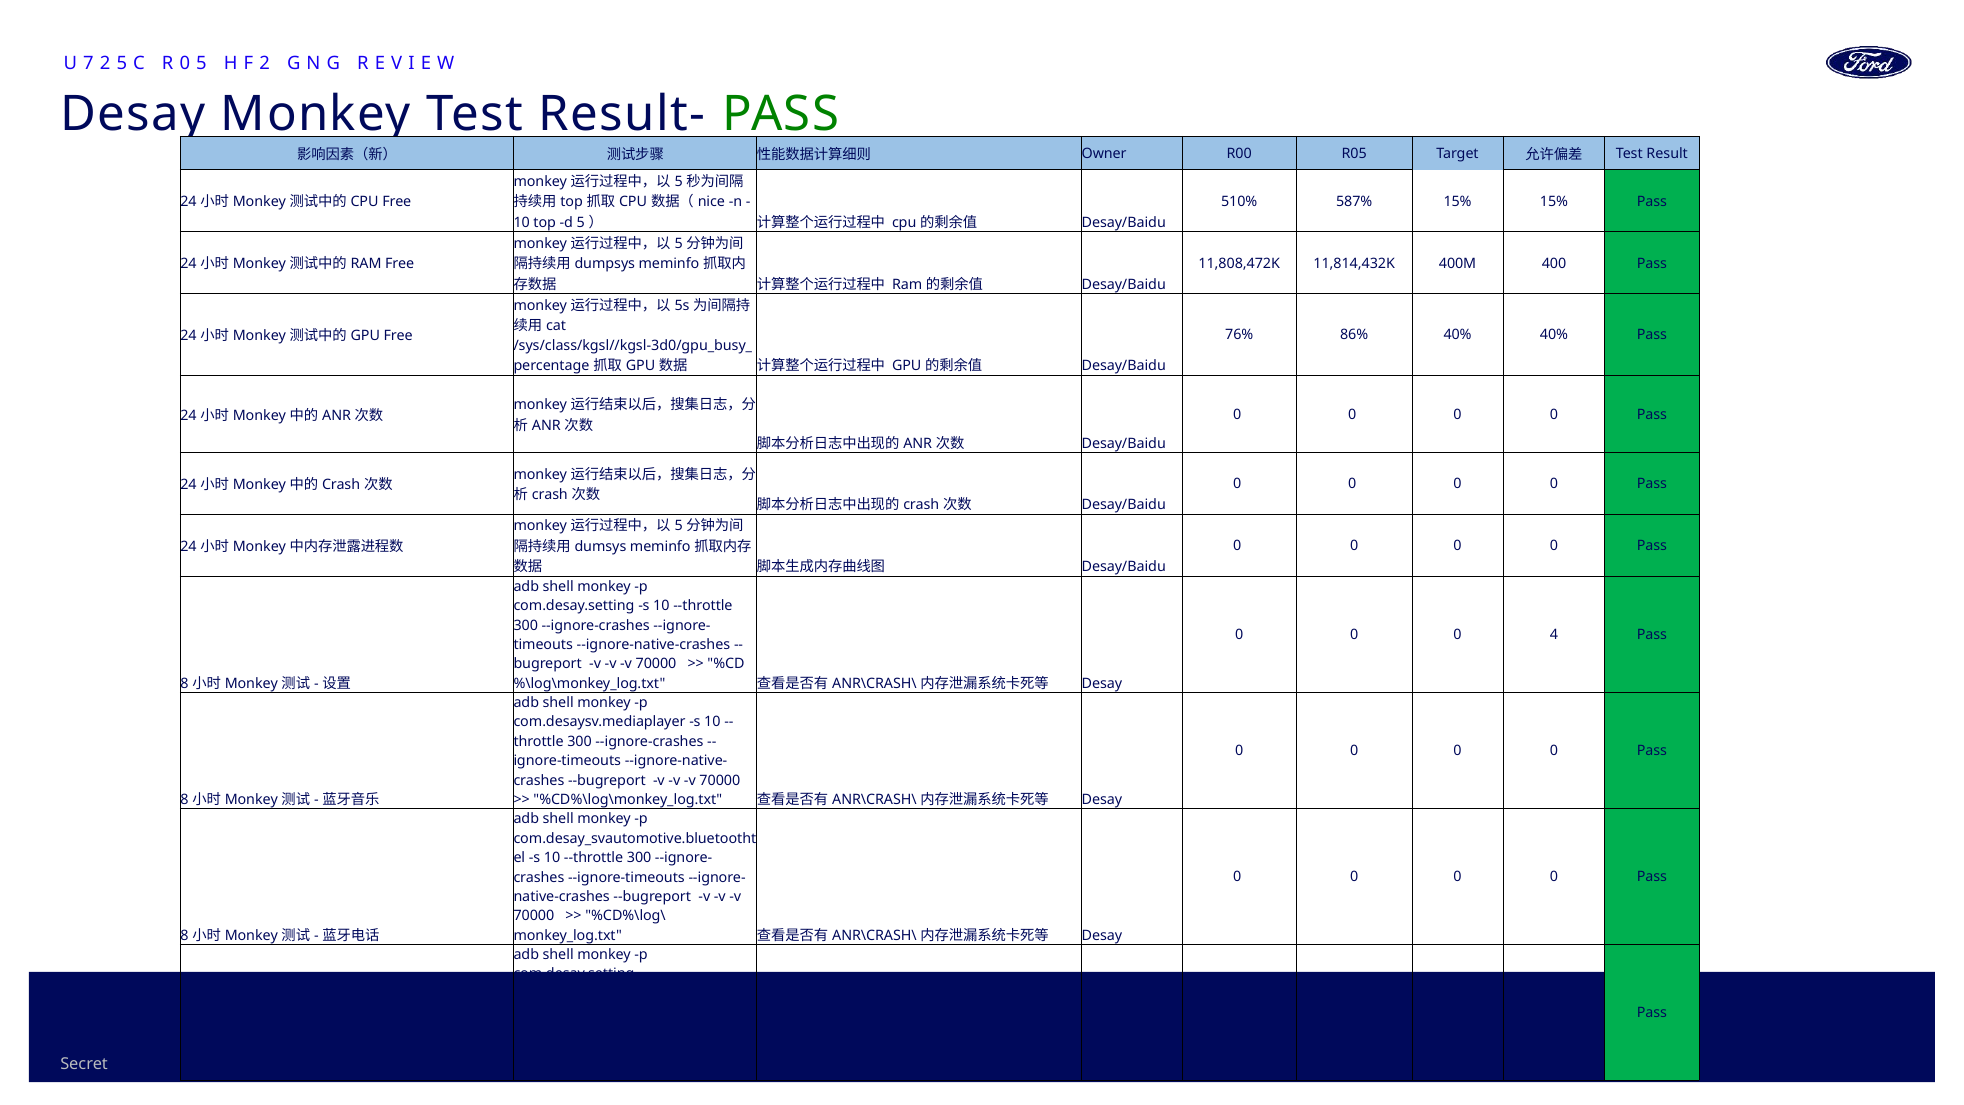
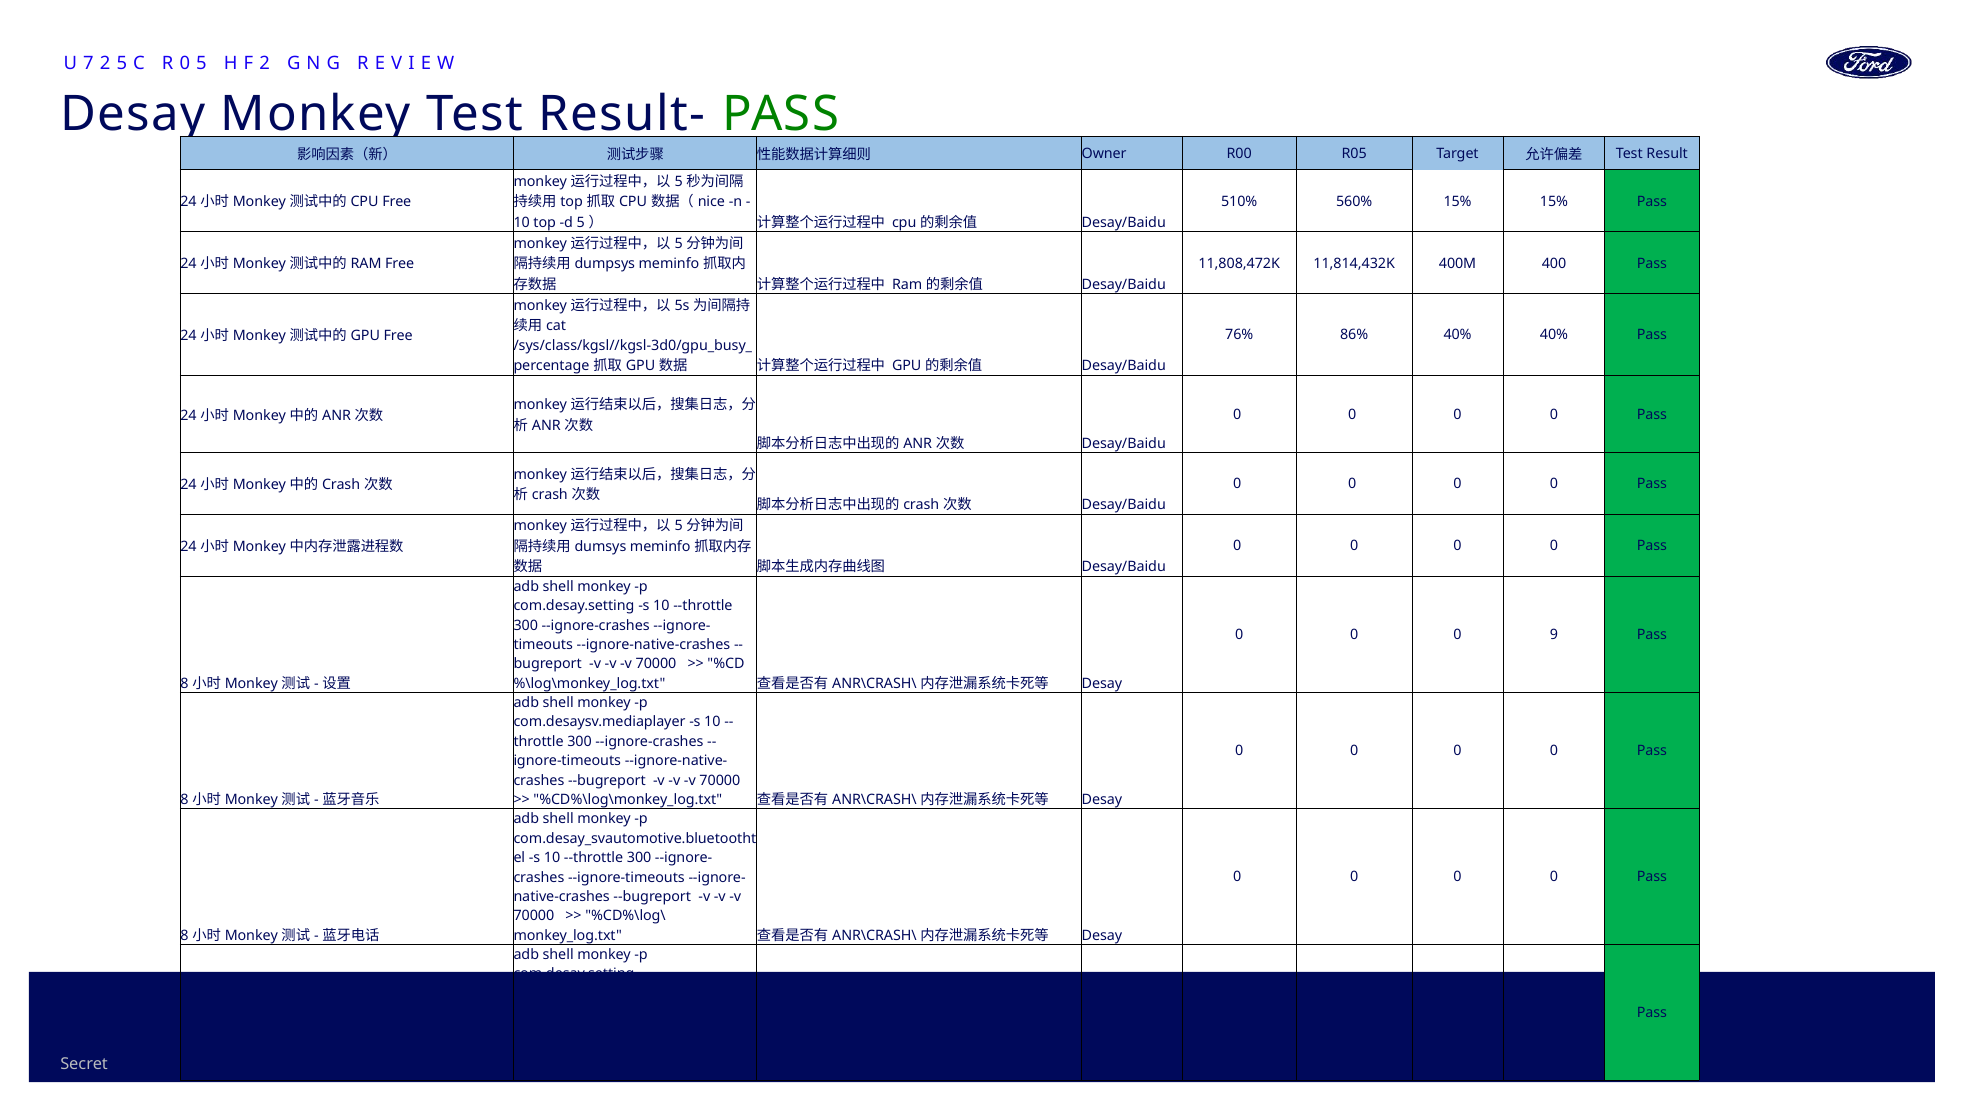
587%: 587% -> 560%
4: 4 -> 9
